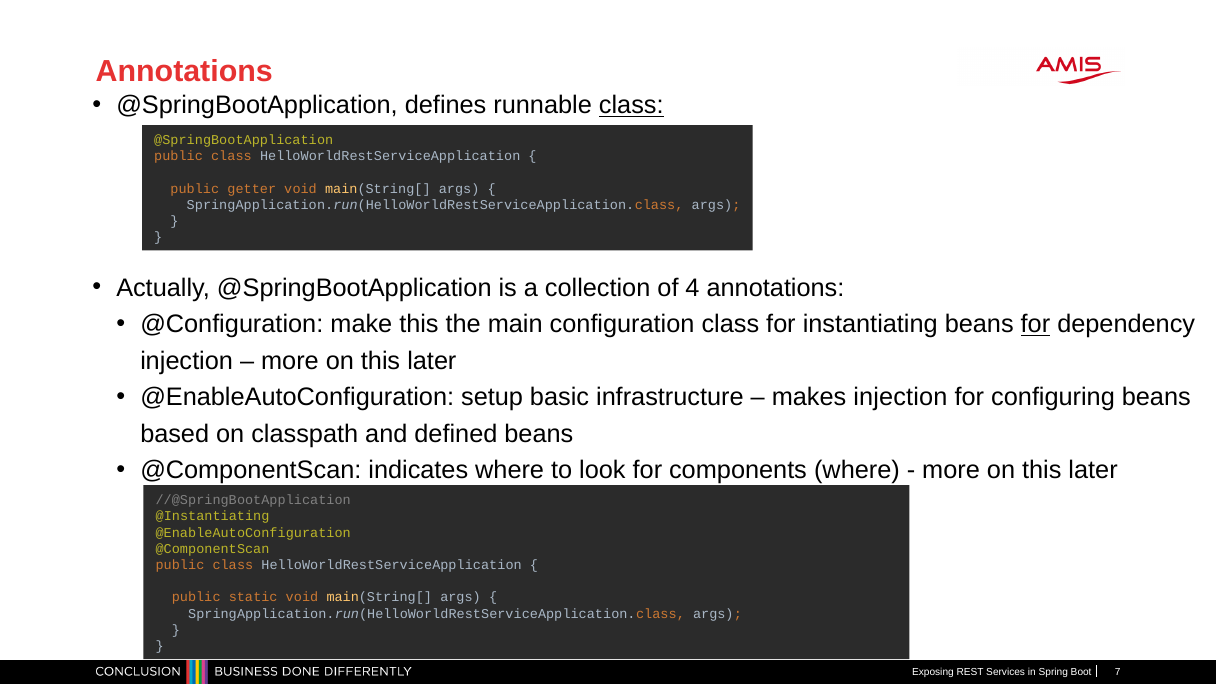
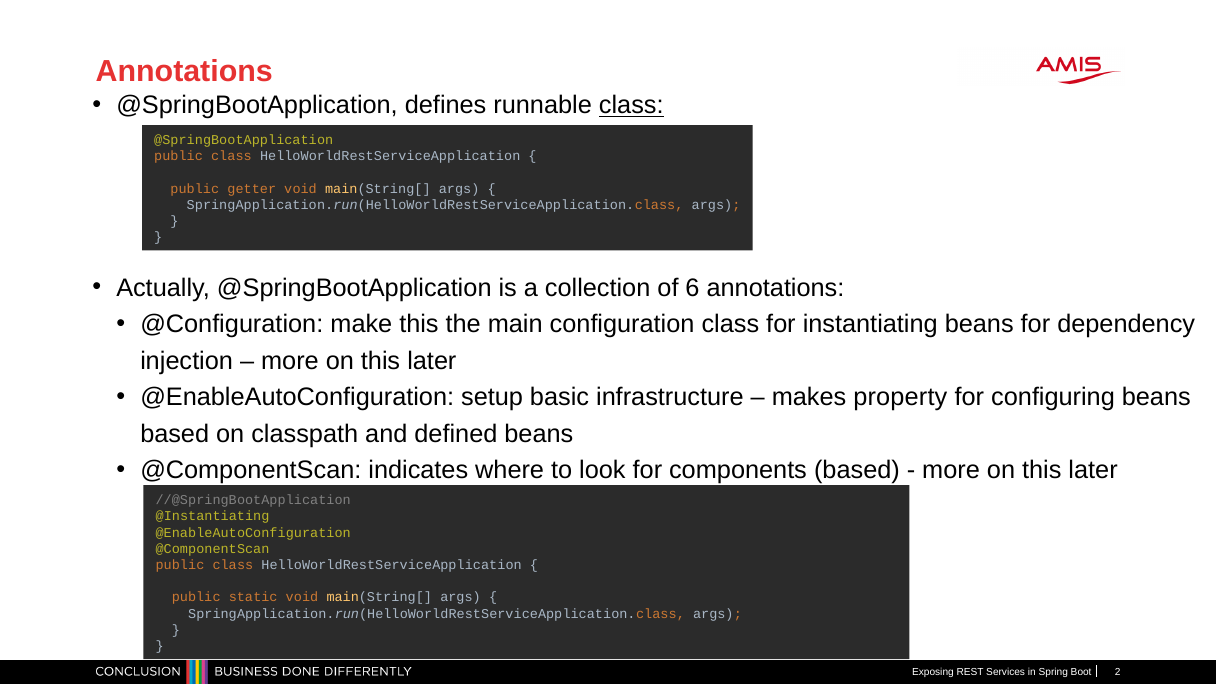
4: 4 -> 6
for at (1035, 325) underline: present -> none
makes injection: injection -> property
components where: where -> based
7: 7 -> 2
